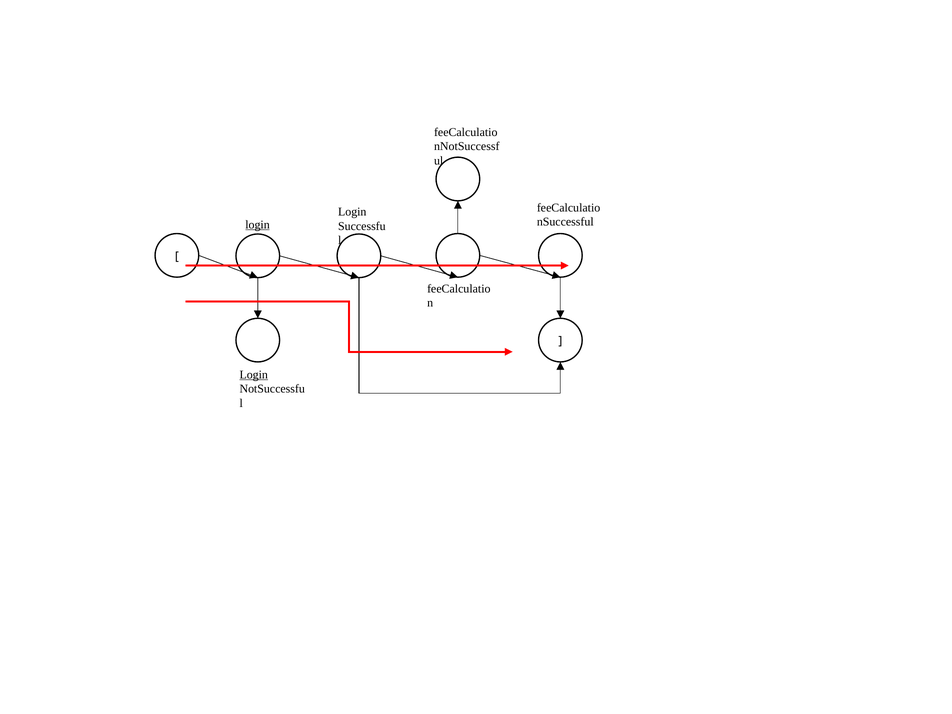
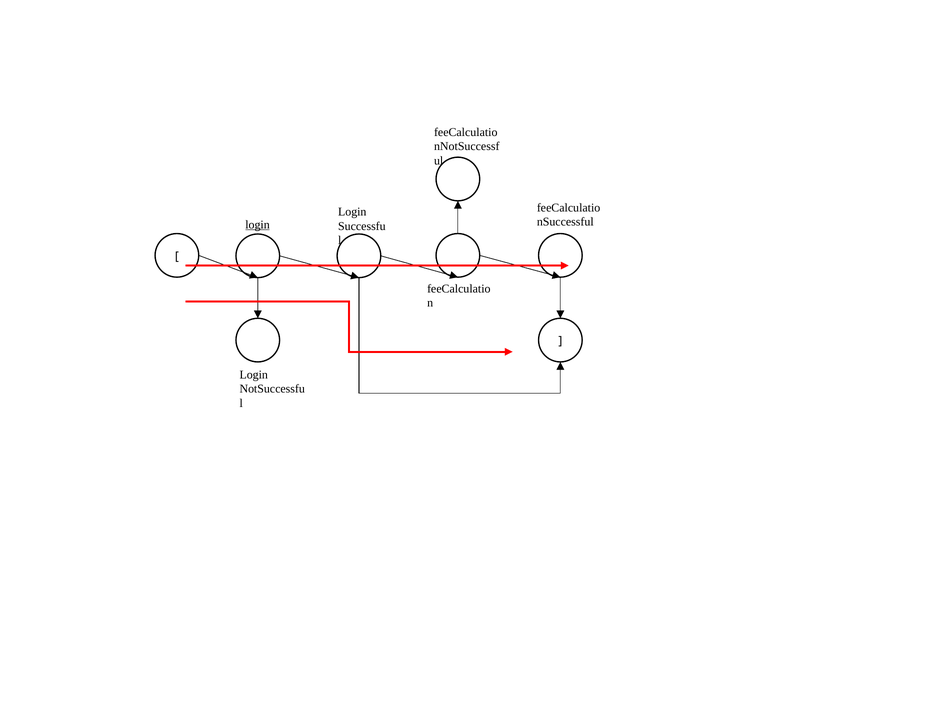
Login at (254, 375) underline: present -> none
